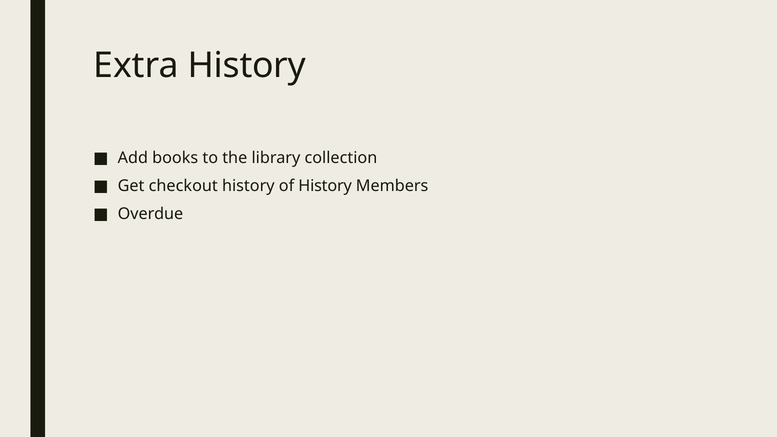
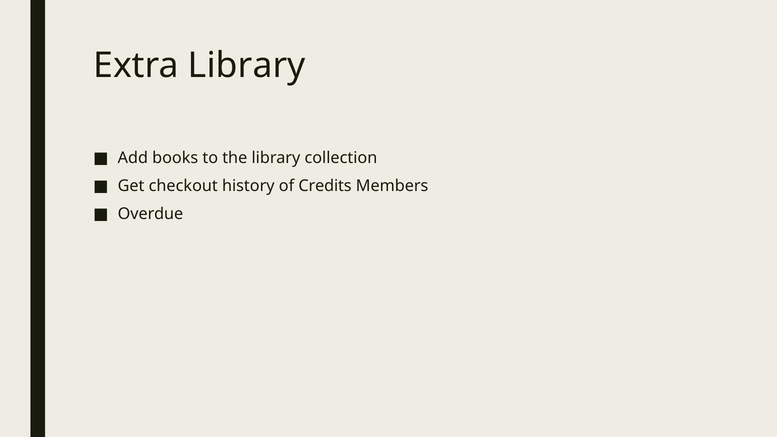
Extra History: History -> Library
of History: History -> Credits
